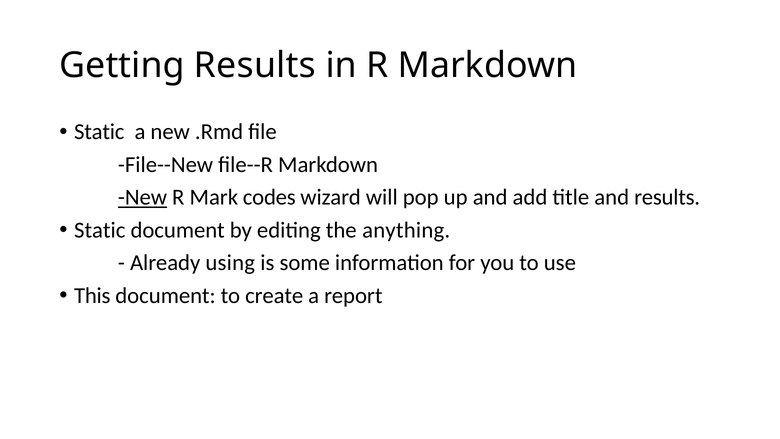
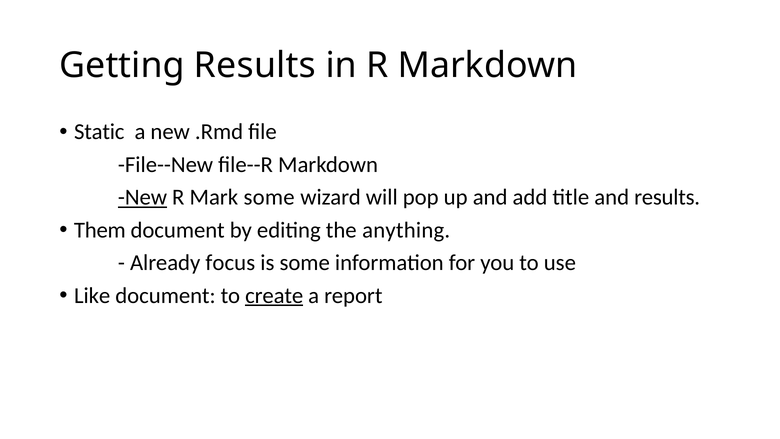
Mark codes: codes -> some
Static at (100, 230): Static -> Them
using: using -> focus
This: This -> Like
create underline: none -> present
